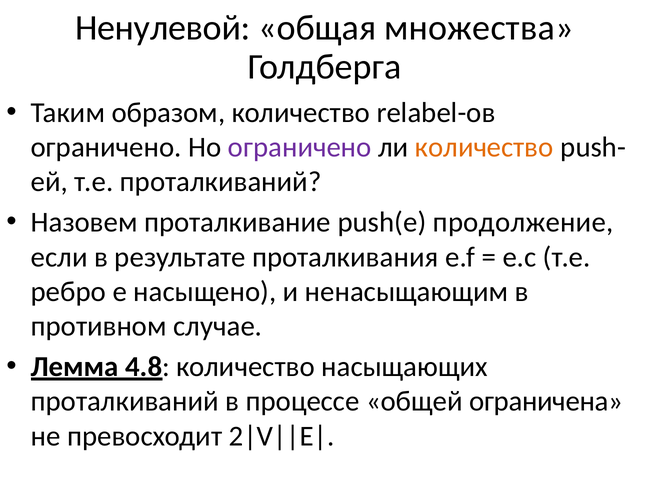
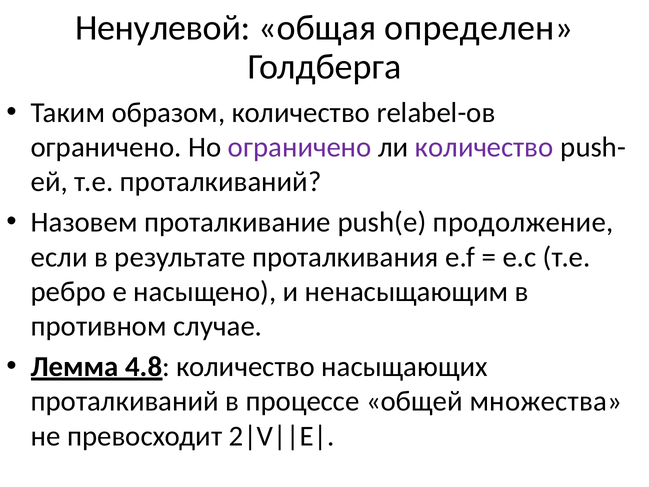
множества: множества -> определен
количество at (484, 147) colour: orange -> purple
ограничена: ограничена -> множества
